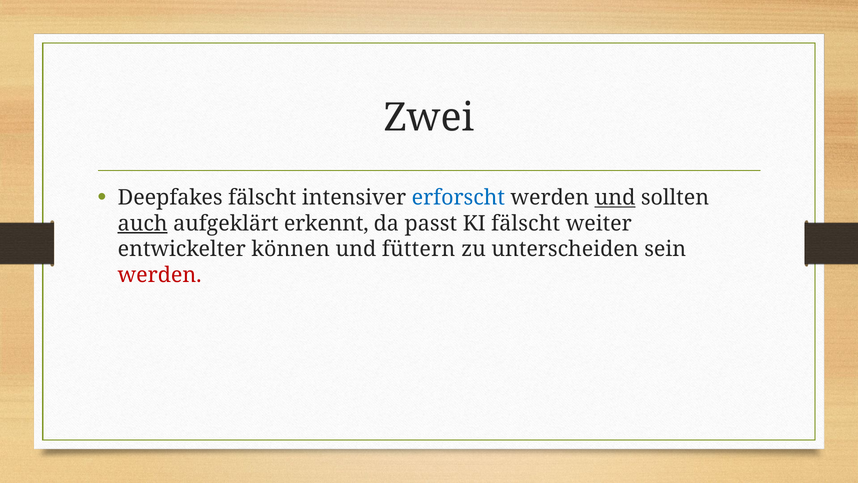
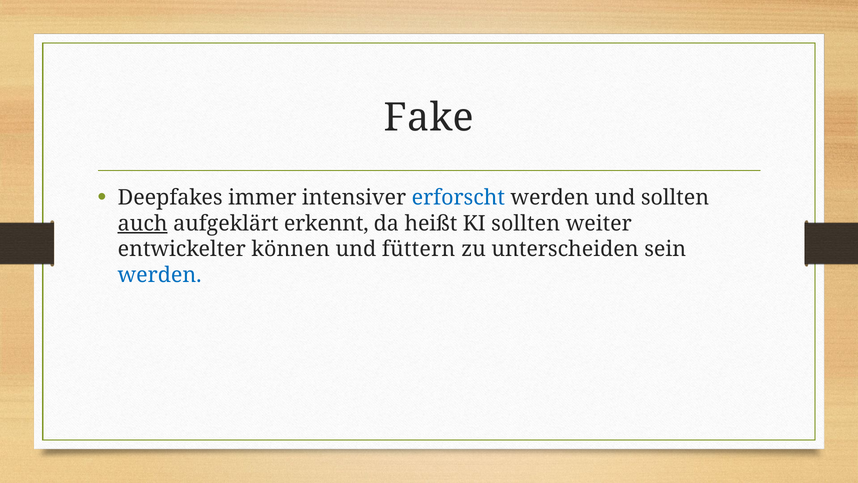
Zwei: Zwei -> Fake
Deepfakes fälscht: fälscht -> immer
und at (615, 198) underline: present -> none
passt: passt -> heißt
KI fälscht: fälscht -> sollten
werden at (160, 275) colour: red -> blue
